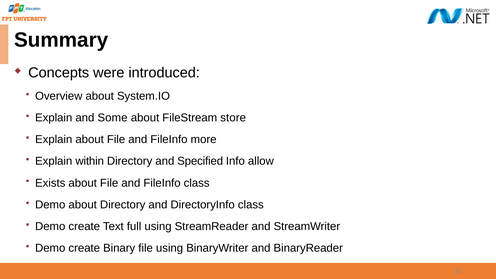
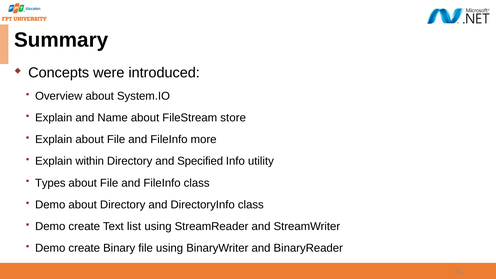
Some: Some -> Name
allow: allow -> utility
Exists: Exists -> Types
full: full -> list
